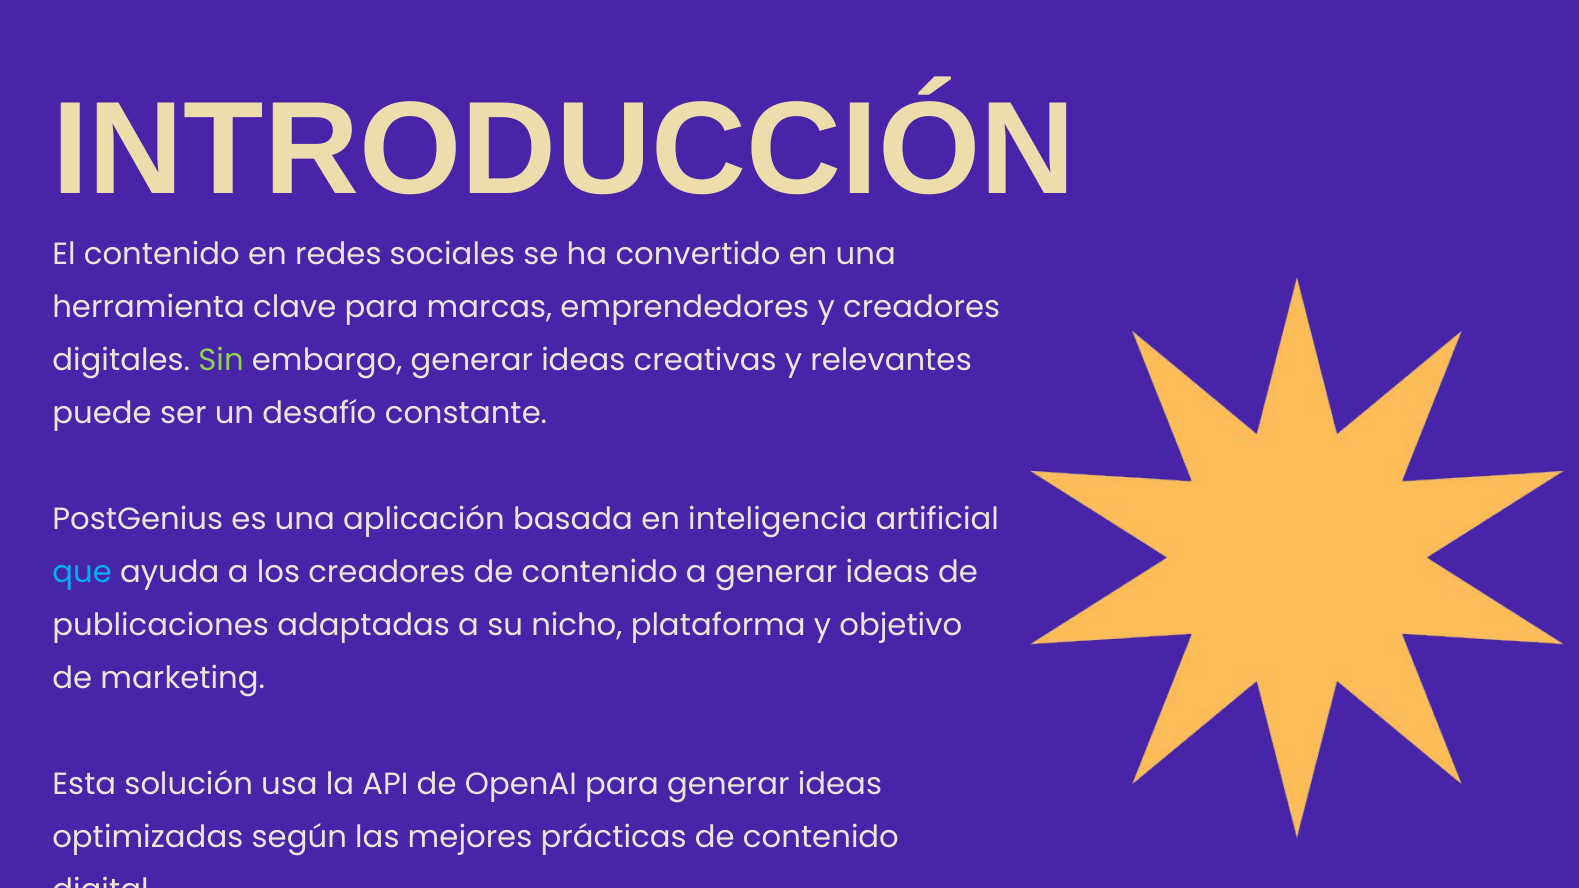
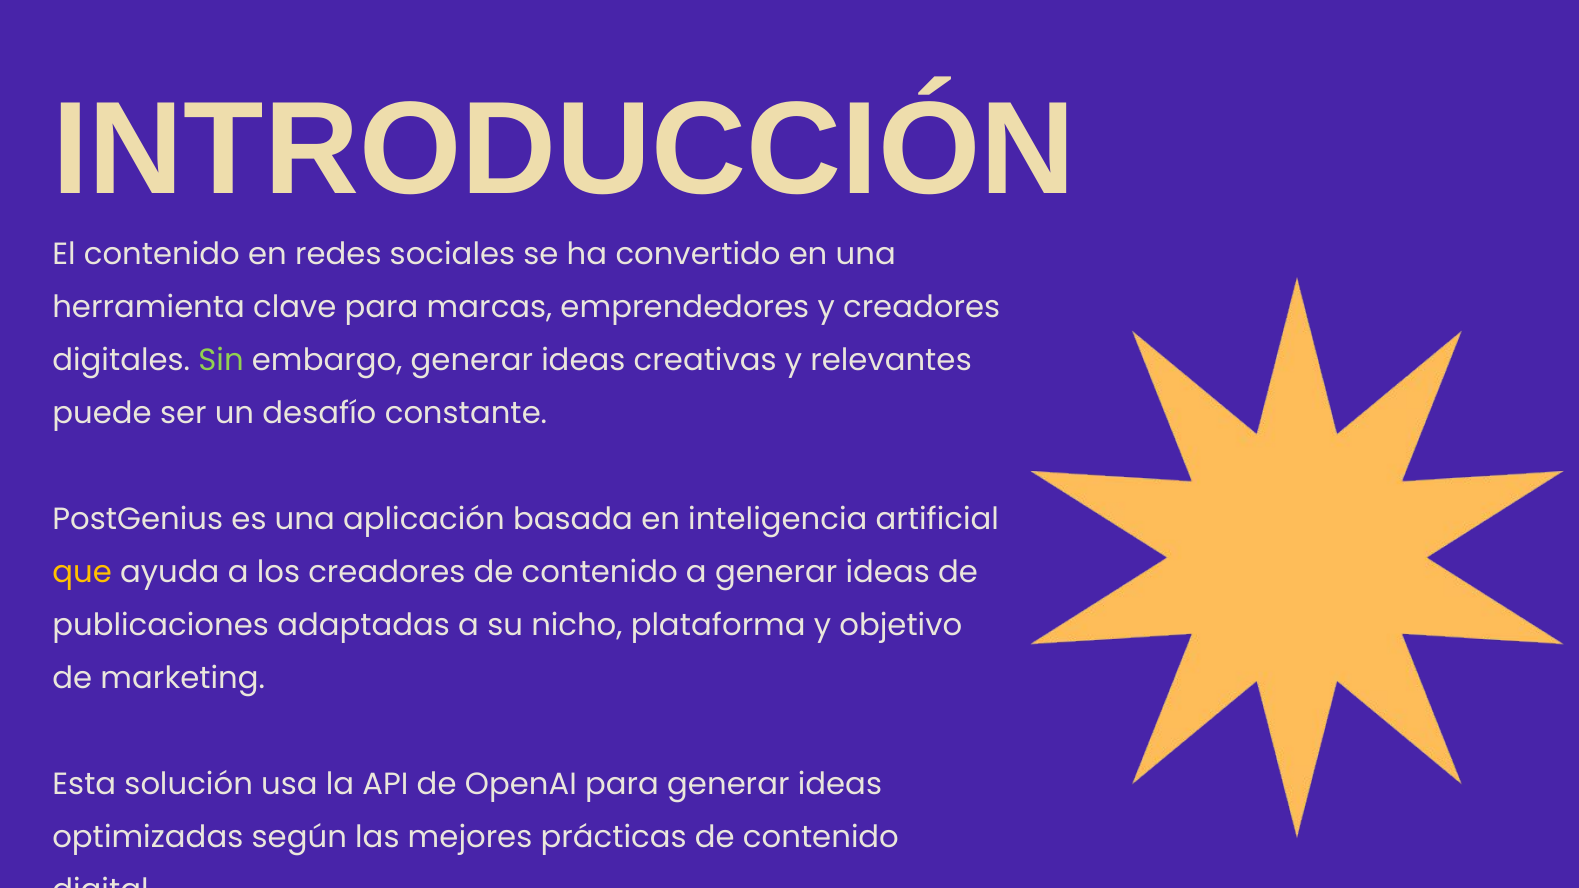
que colour: light blue -> yellow
